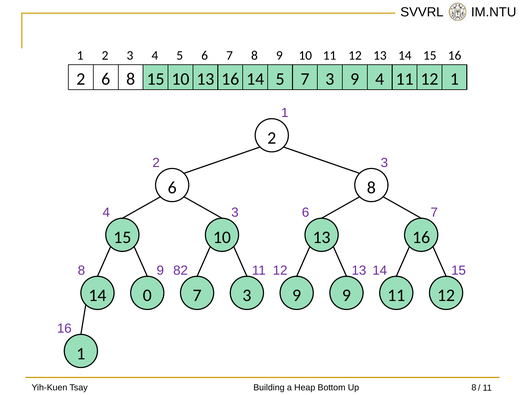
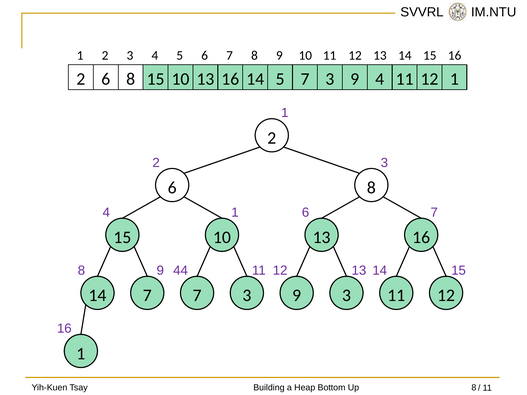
3 at (235, 213): 3 -> 1
82: 82 -> 44
14 0: 0 -> 7
9 9: 9 -> 3
